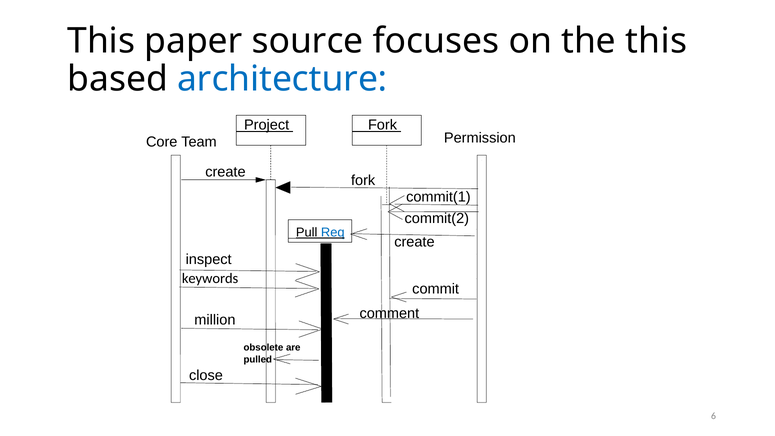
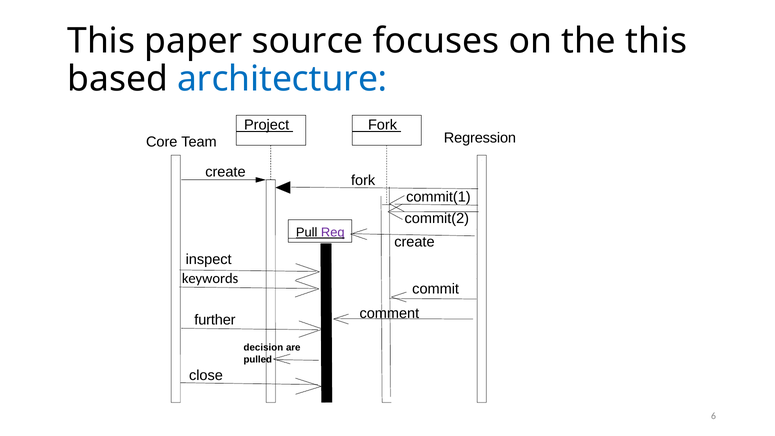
Permission: Permission -> Regression
Req colour: blue -> purple
million: million -> further
obsolete: obsolete -> decision
